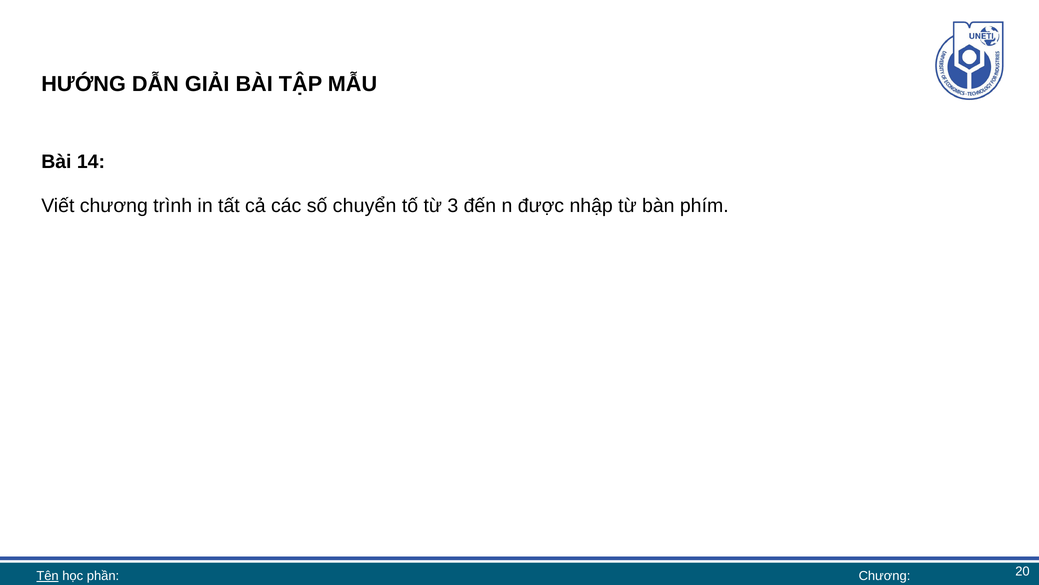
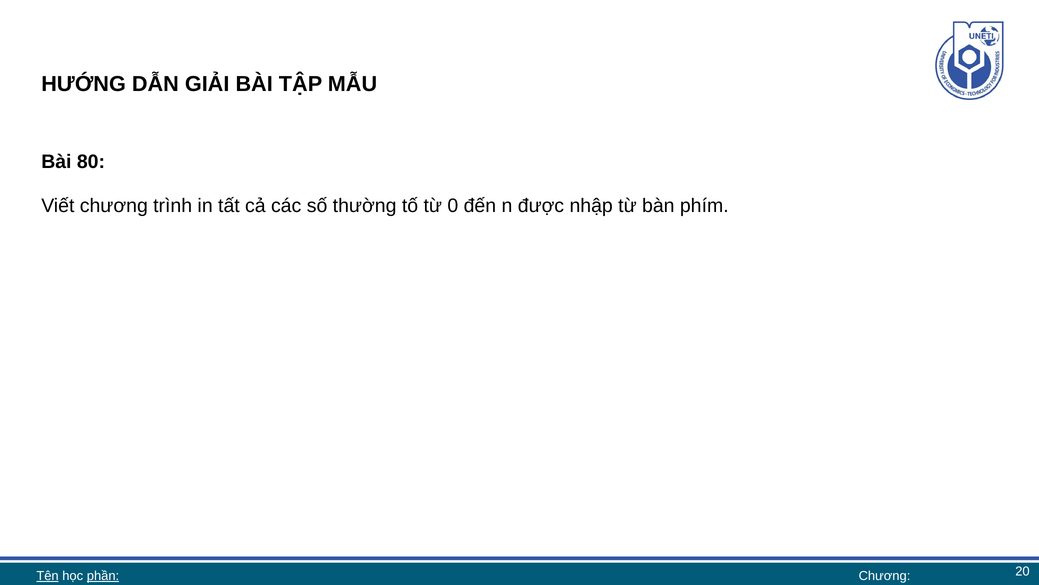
14: 14 -> 80
chuyển: chuyển -> thường
3: 3 -> 0
phần underline: none -> present
